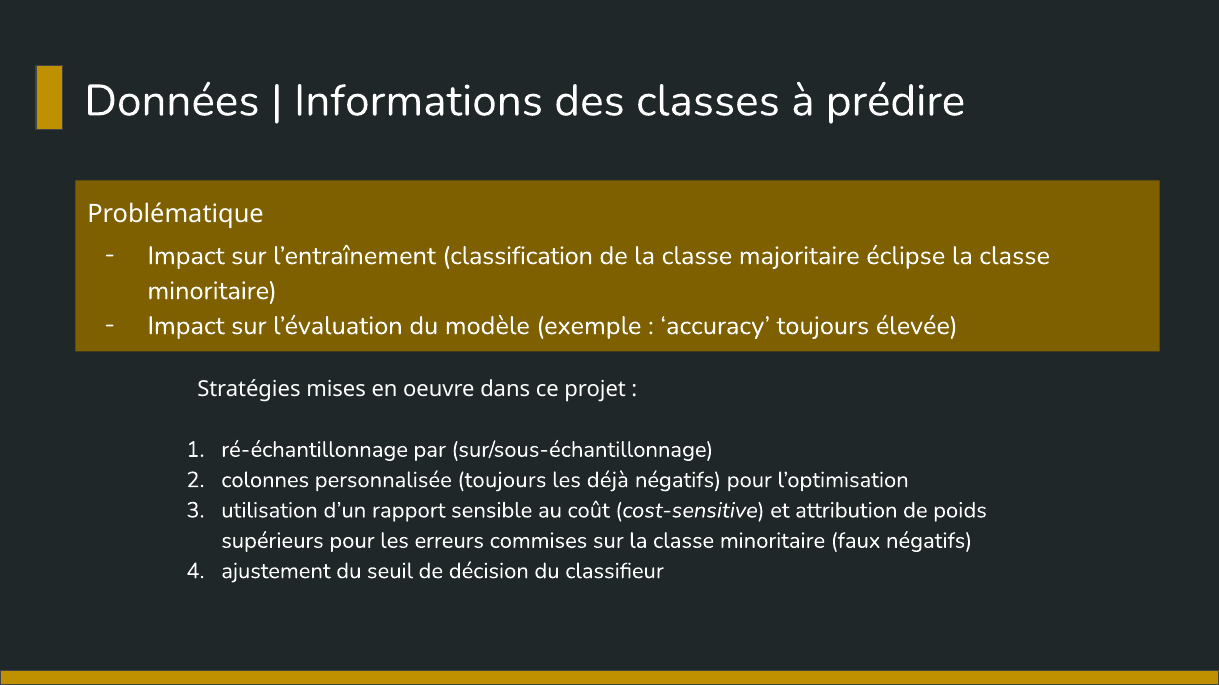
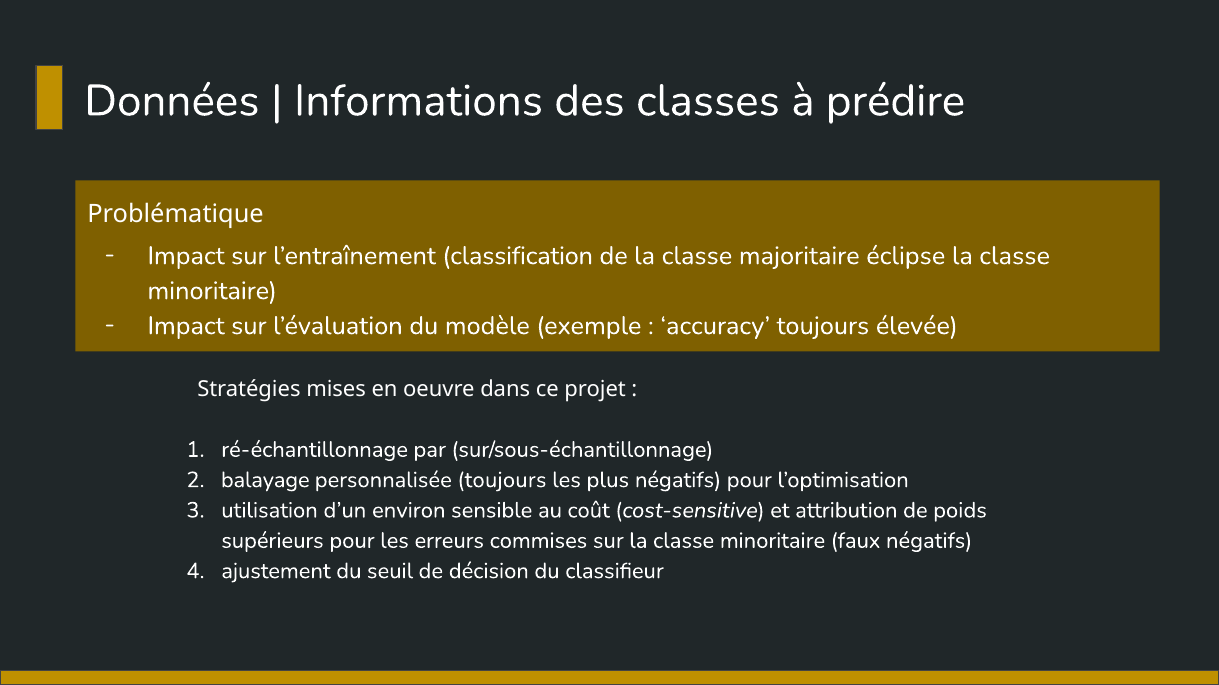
colonnes: colonnes -> balayage
déjà: déjà -> plus
rapport: rapport -> environ
